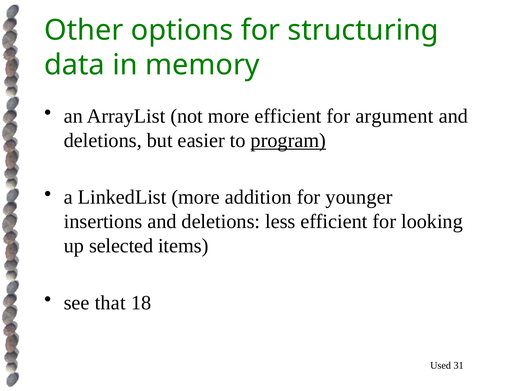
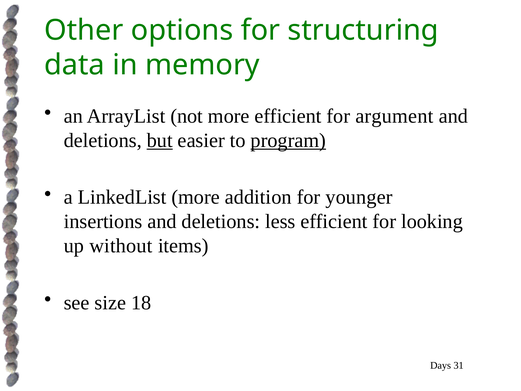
but underline: none -> present
selected: selected -> without
that: that -> size
Used: Used -> Days
